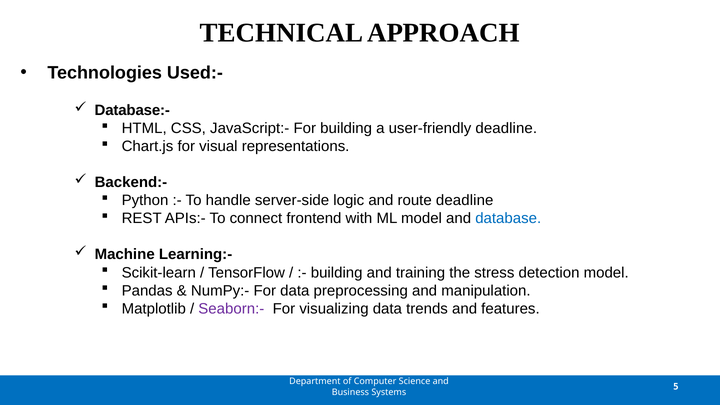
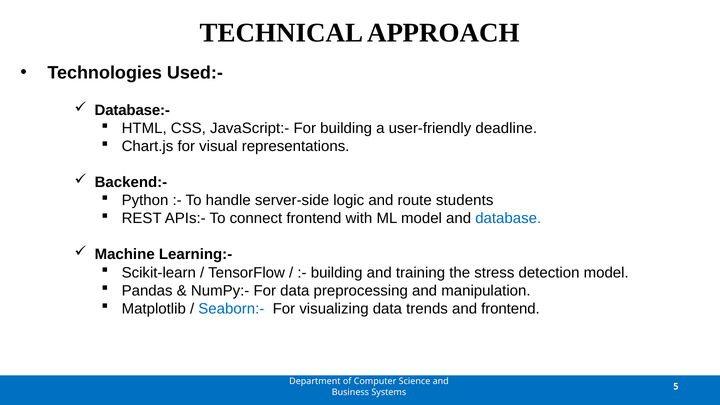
route deadline: deadline -> students
Seaborn:- colour: purple -> blue
and features: features -> frontend
